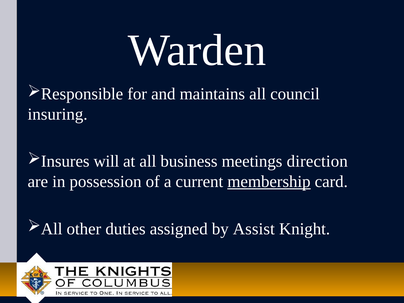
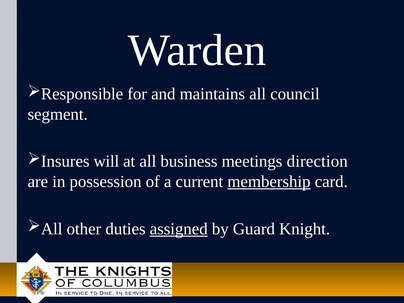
insuring: insuring -> segment
assigned underline: none -> present
Assist: Assist -> Guard
